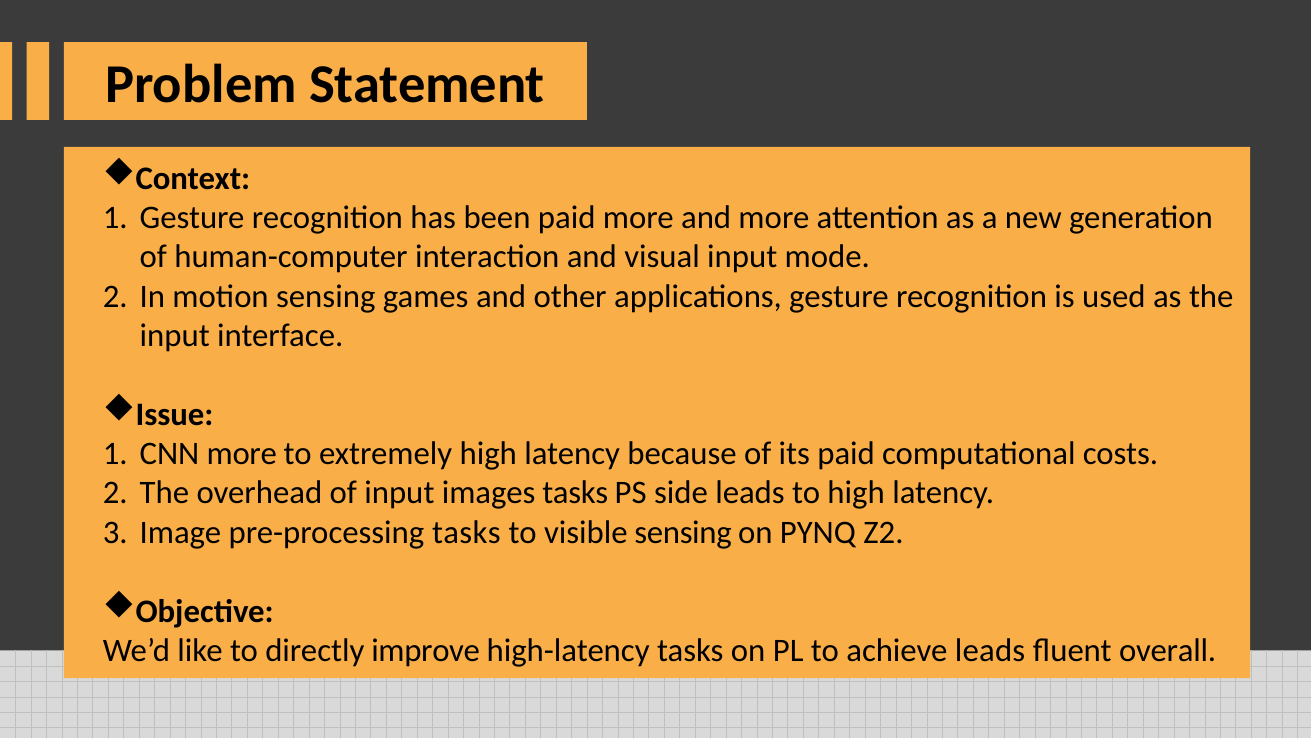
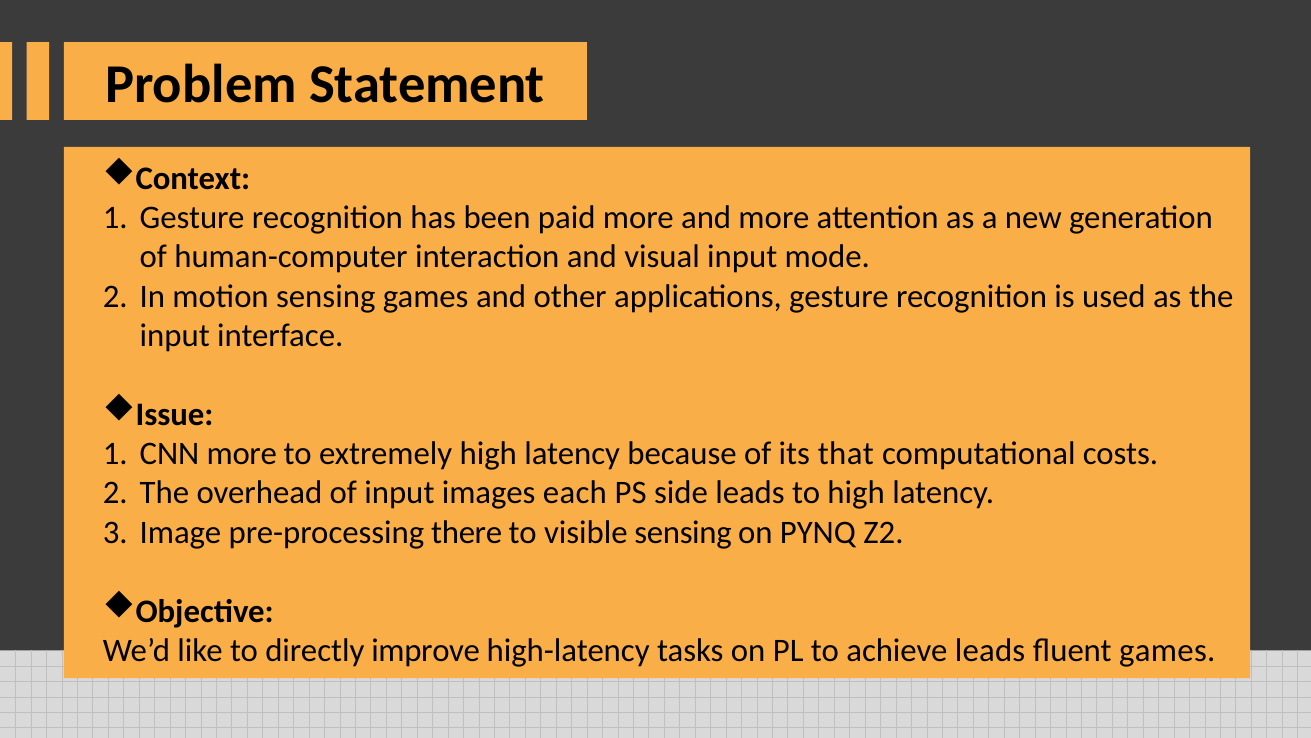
its paid: paid -> that
images tasks: tasks -> each
pre-processing tasks: tasks -> there
fluent overall: overall -> games
